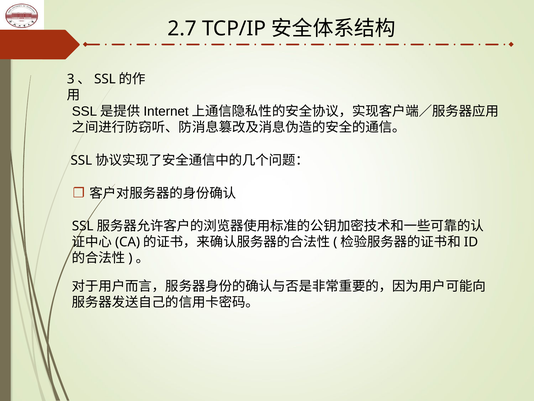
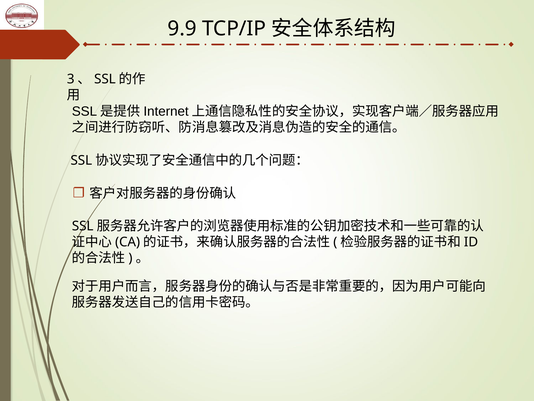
2.7: 2.7 -> 9.9
